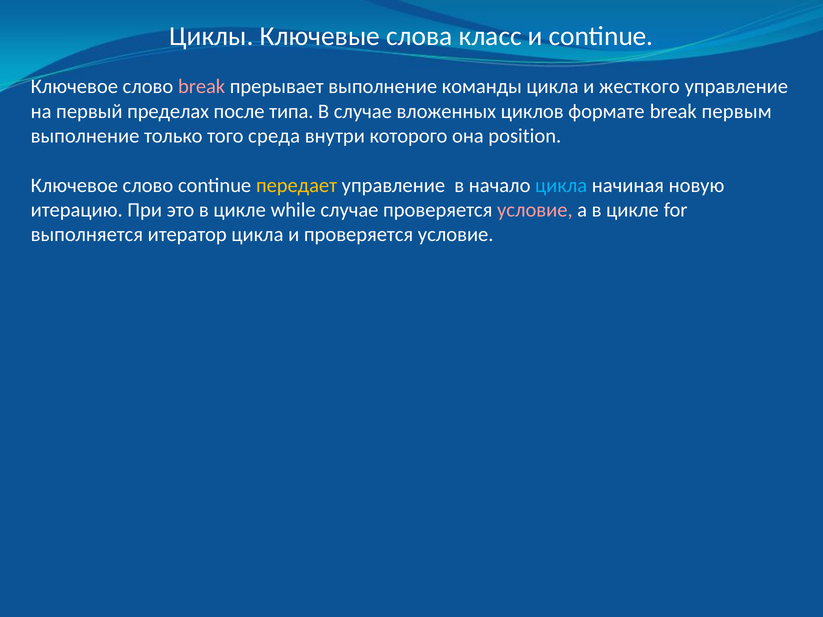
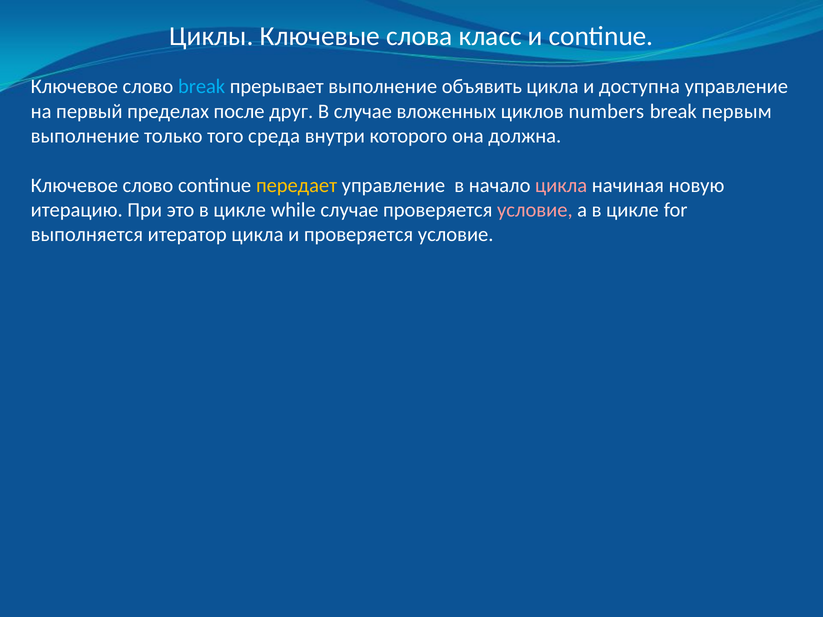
break at (202, 87) colour: pink -> light blue
команды: команды -> объявить
жесткого: жесткого -> доступна
типа: типа -> друг
формате: формате -> numbers
position: position -> должна
цикла at (561, 185) colour: light blue -> pink
